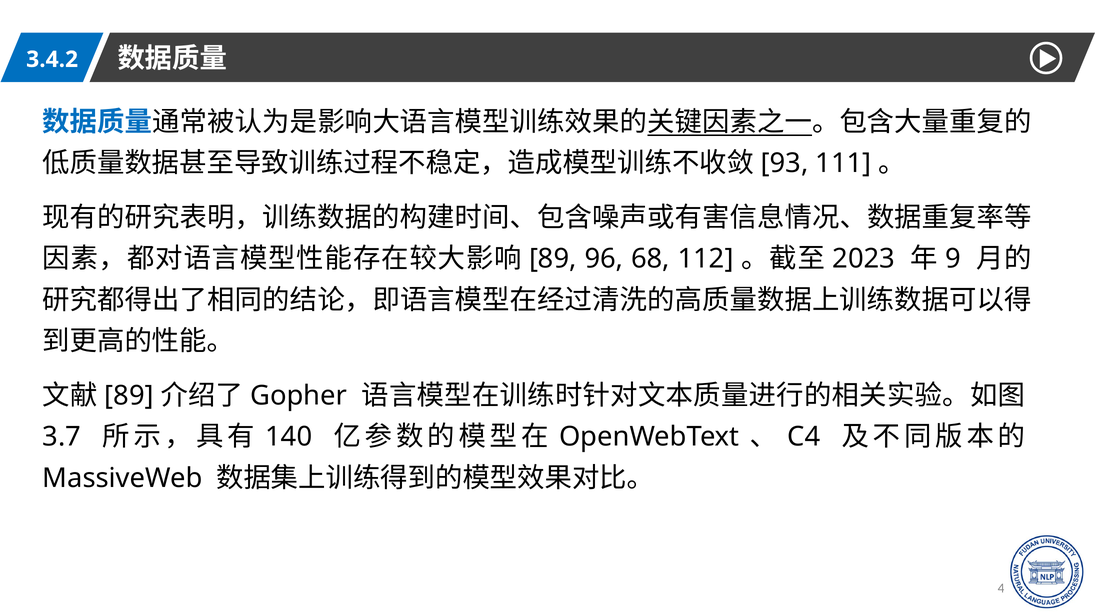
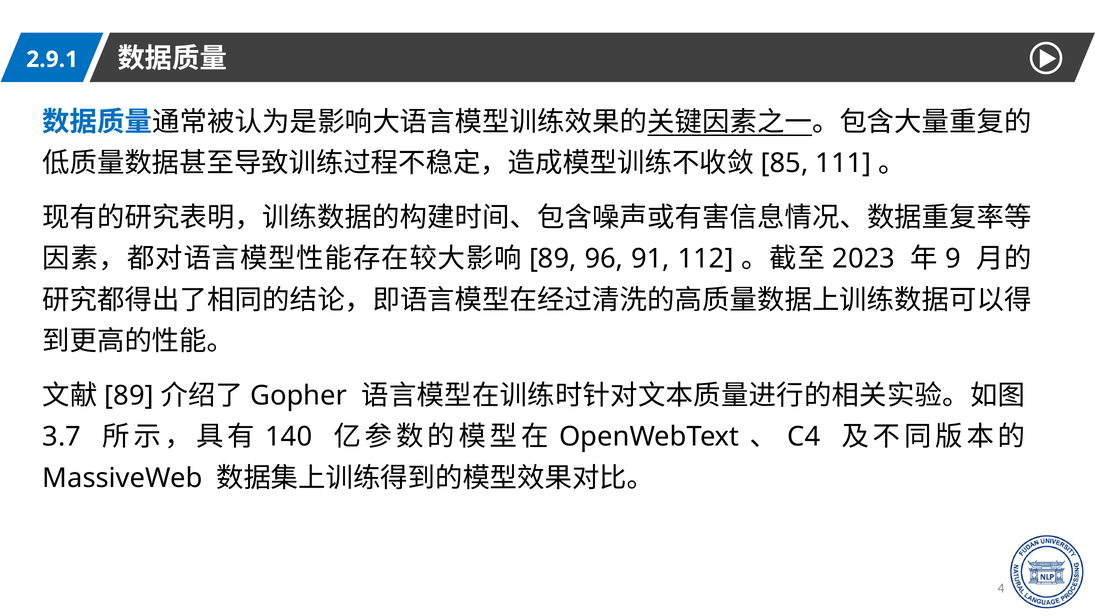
3.4.2: 3.4.2 -> 2.9.1
93: 93 -> 85
68: 68 -> 91
